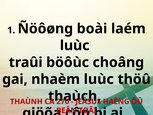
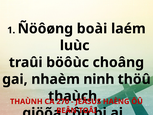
nhaèm luùc: luùc -> ninh
